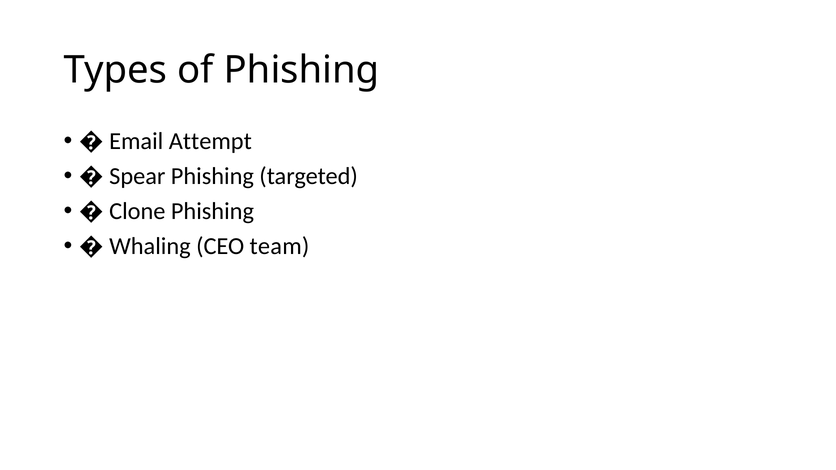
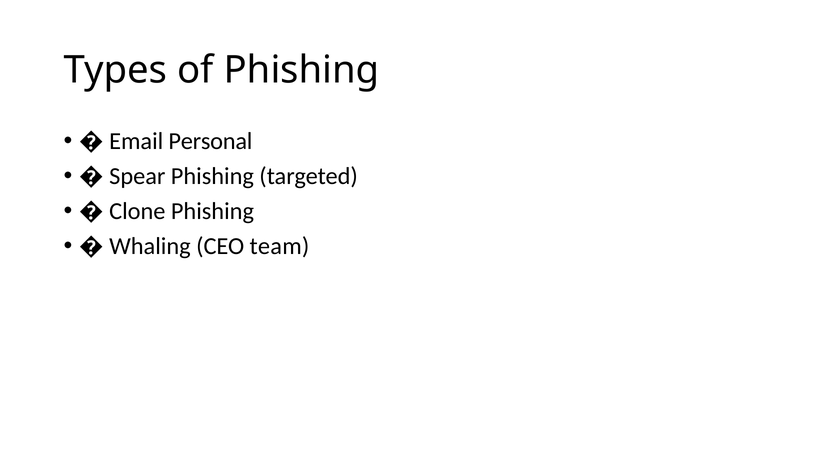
Attempt: Attempt -> Personal
